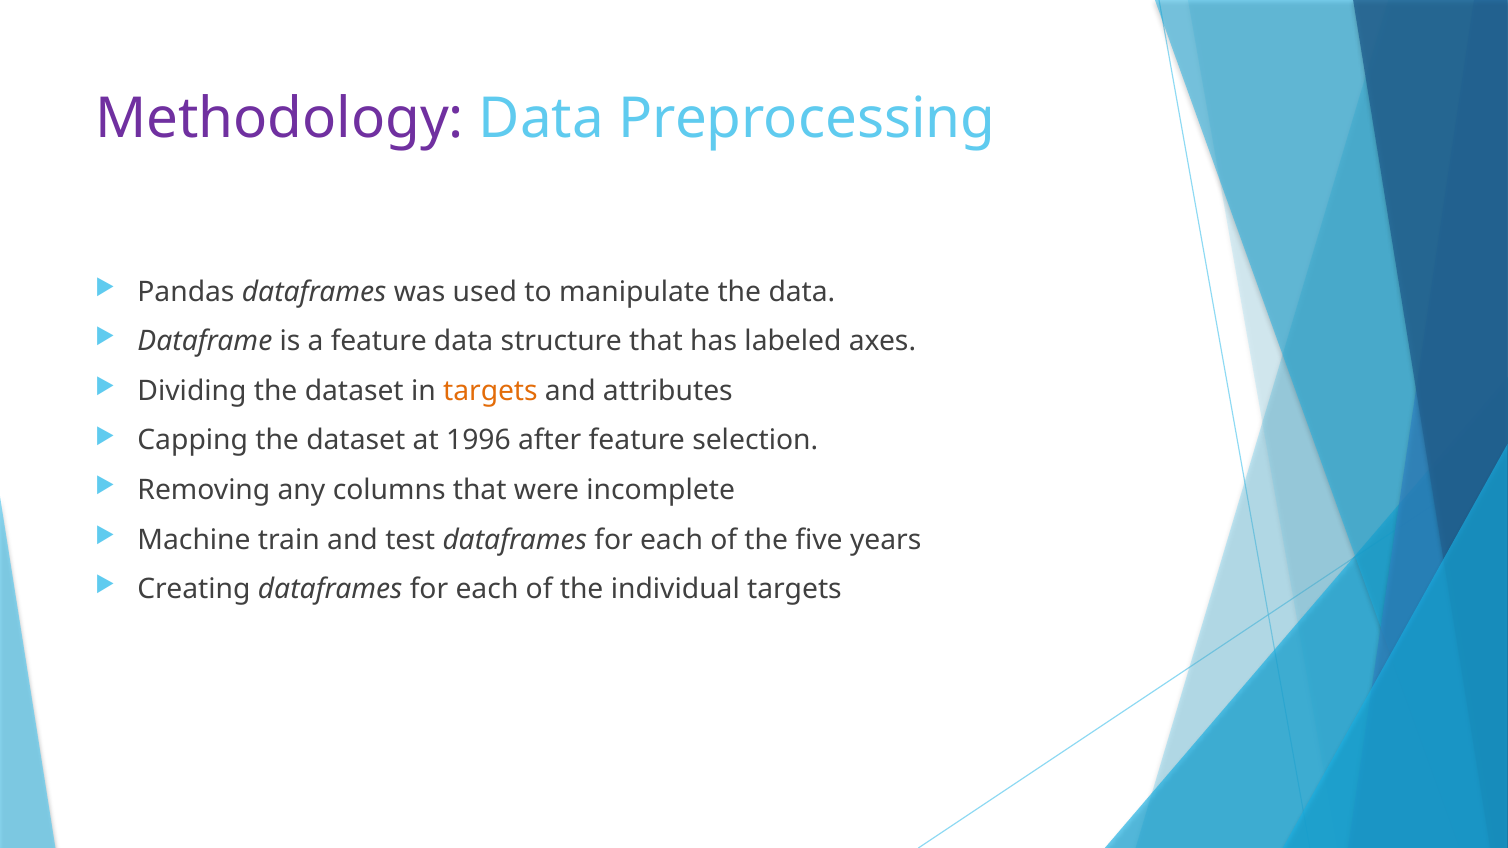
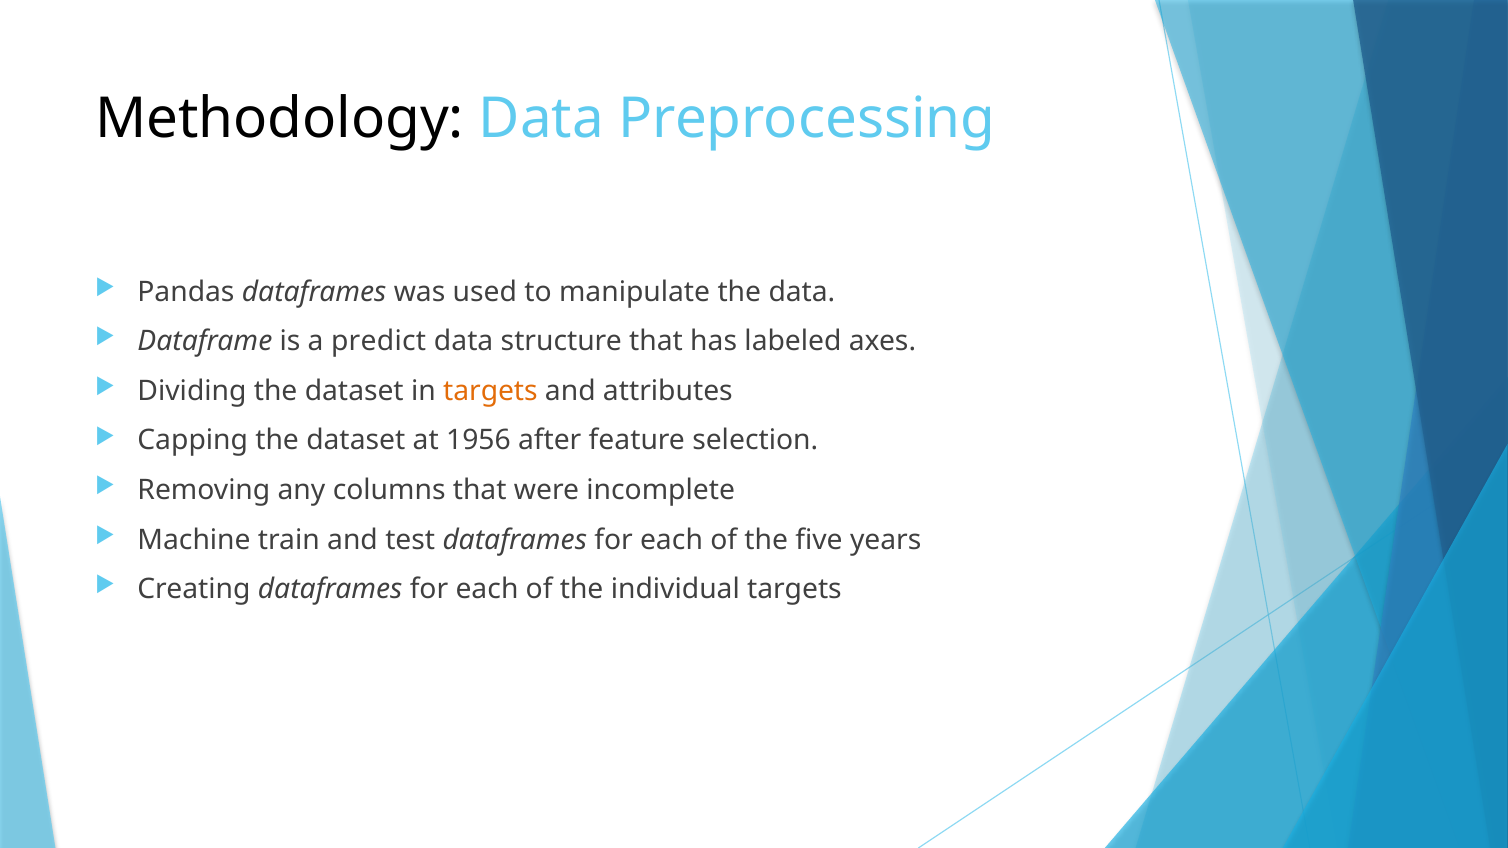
Methodology colour: purple -> black
a feature: feature -> predict
1996: 1996 -> 1956
